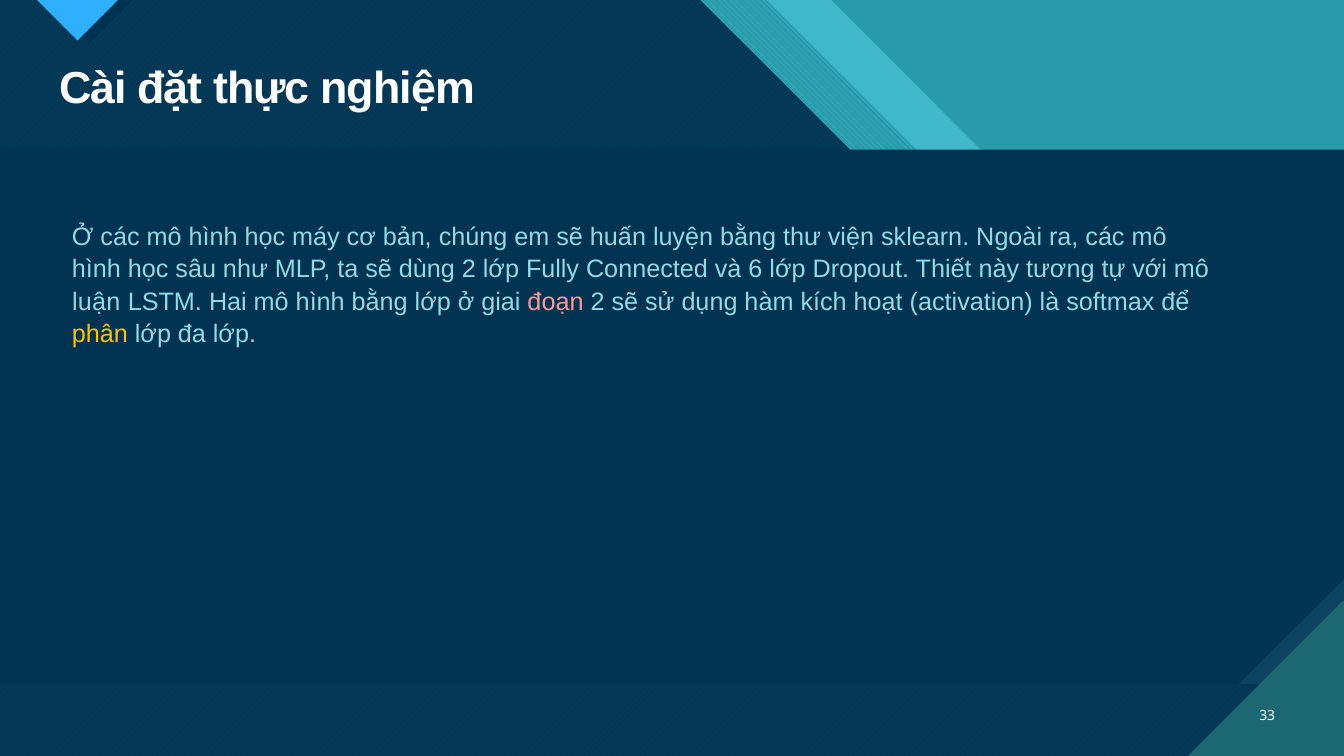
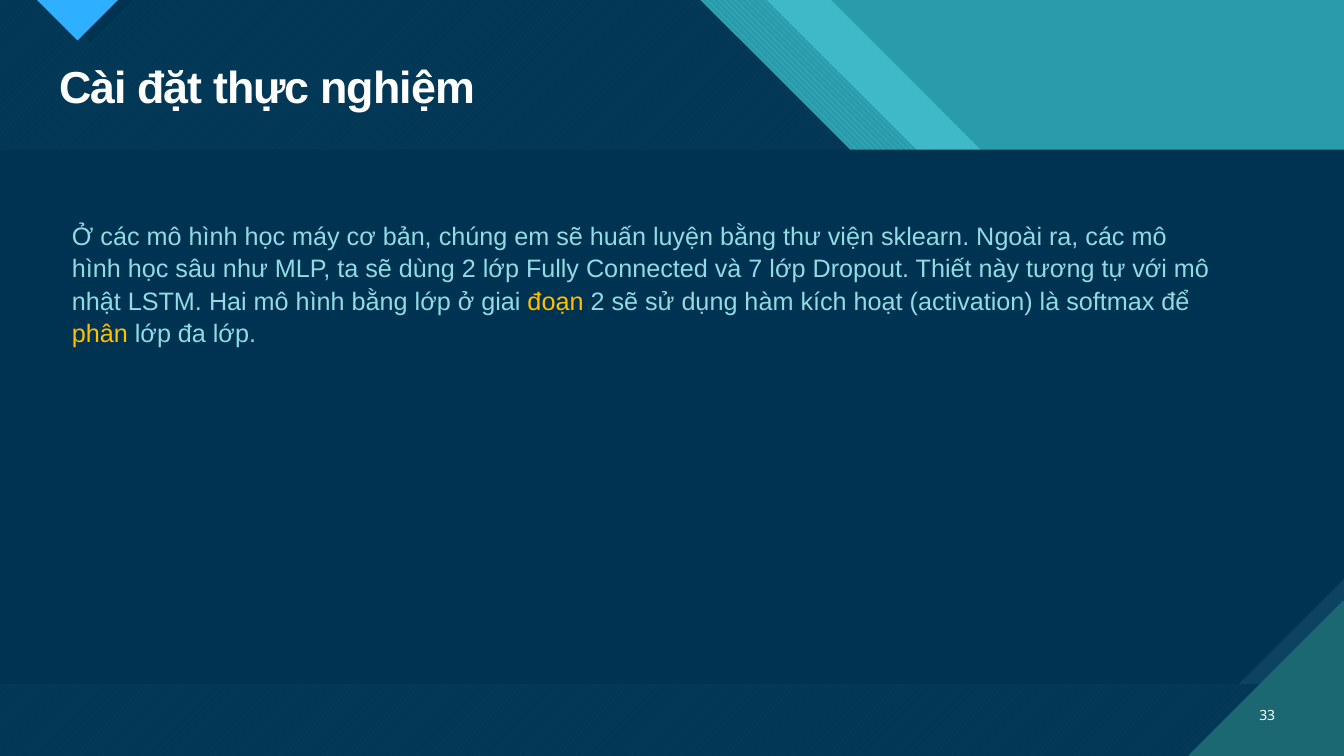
6: 6 -> 7
luận: luận -> nhật
đoạn colour: pink -> yellow
